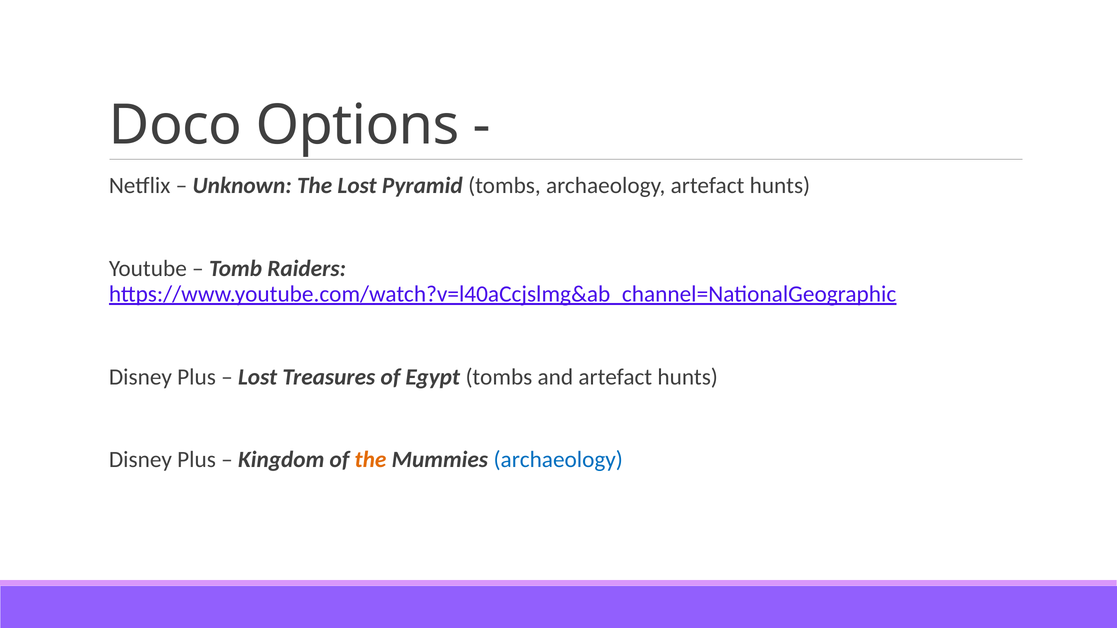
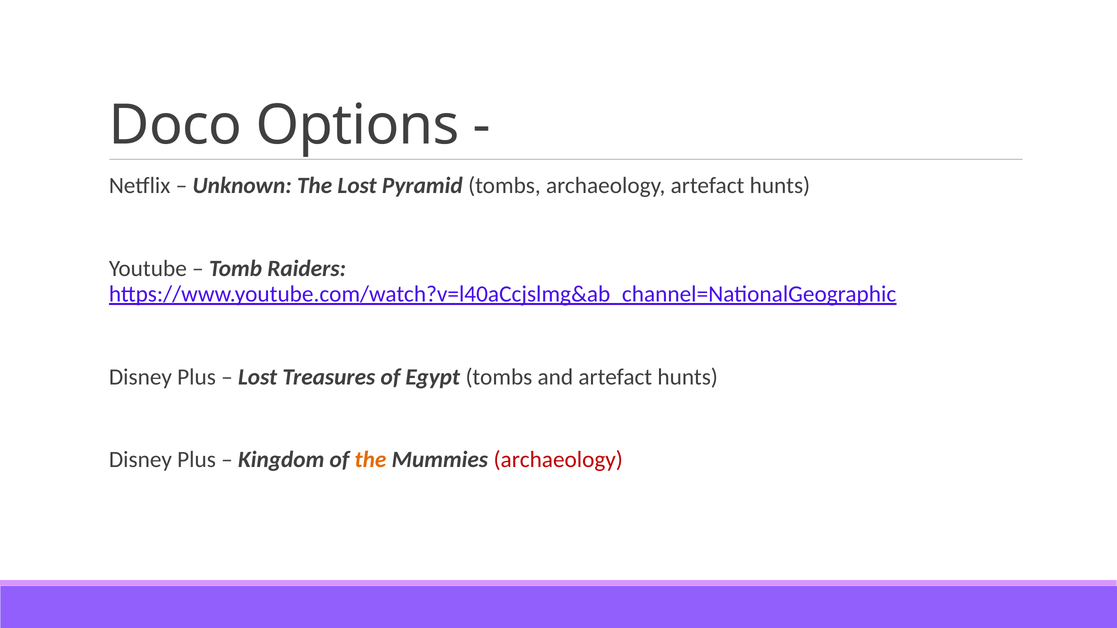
archaeology at (558, 460) colour: blue -> red
